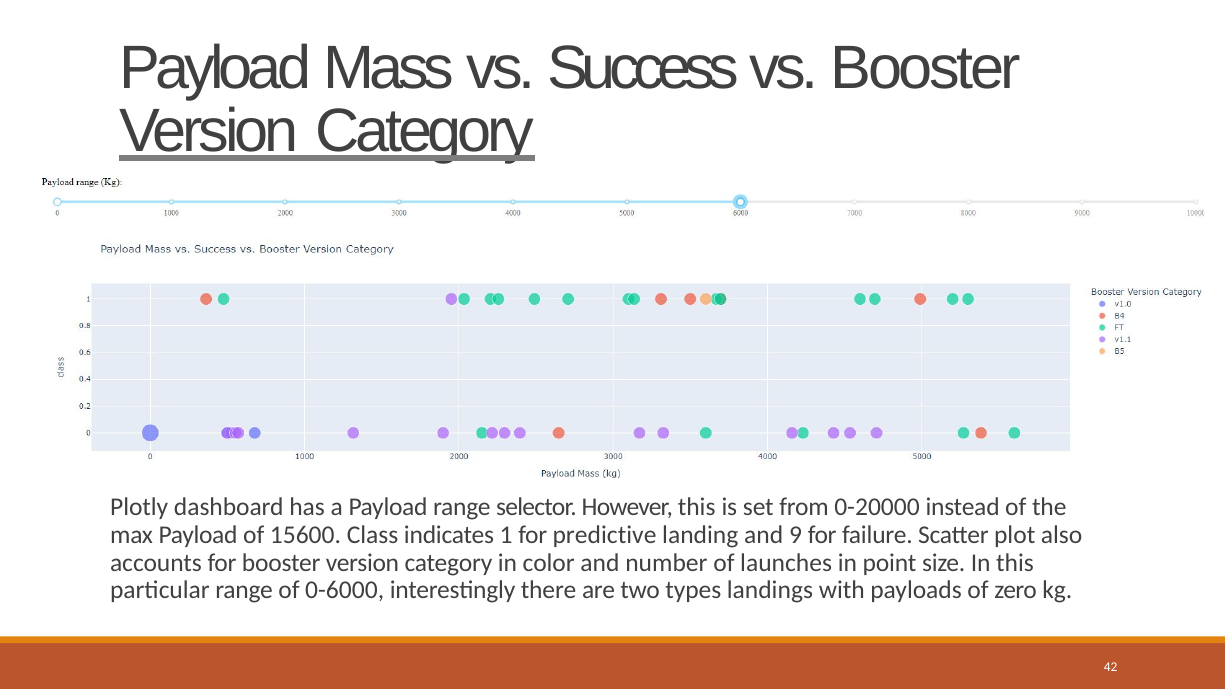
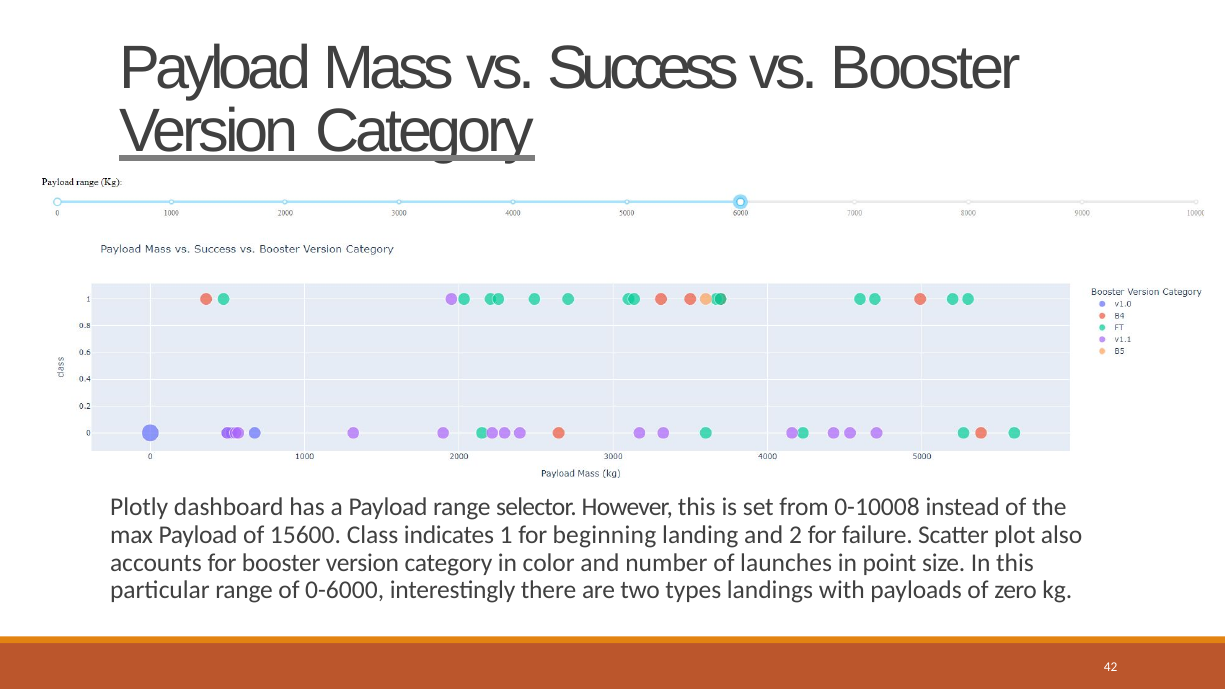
0-20000: 0-20000 -> 0-10008
predictive: predictive -> beginning
9: 9 -> 2
